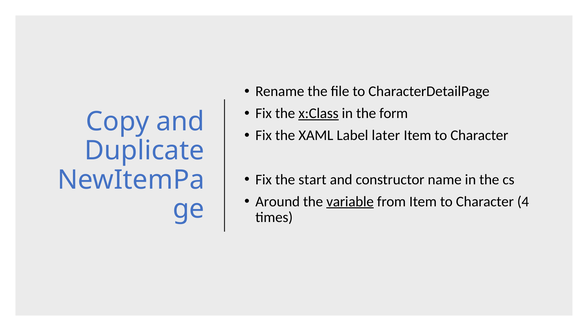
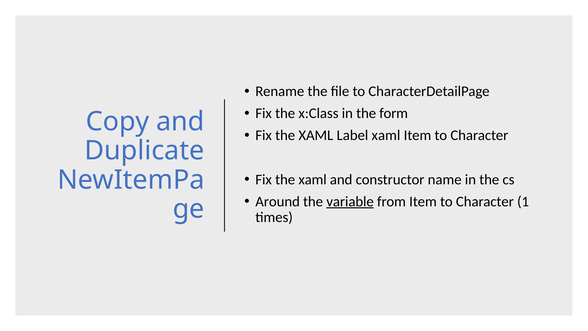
x:Class underline: present -> none
Label later: later -> xaml
start at (312, 179): start -> xaml
4: 4 -> 1
